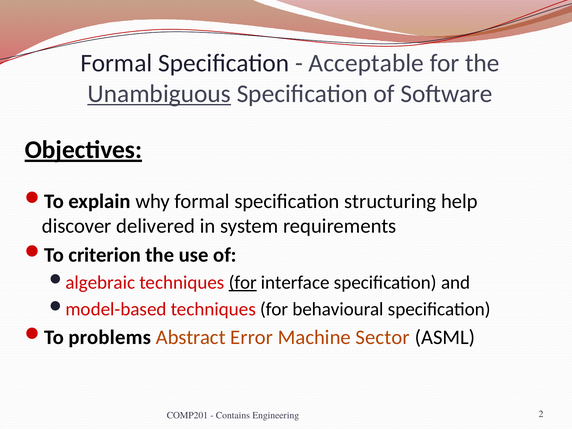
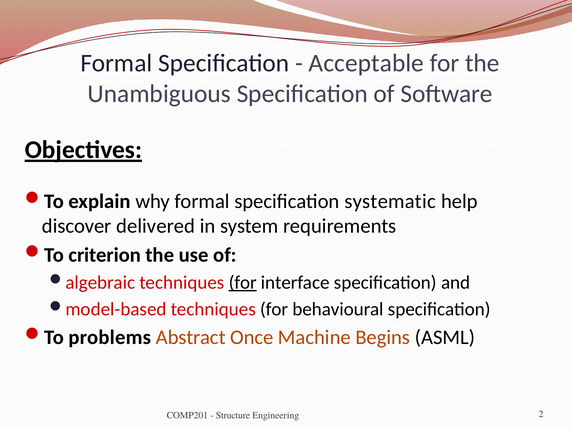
Unambiguous underline: present -> none
structuring: structuring -> systematic
Error: Error -> Once
Sector: Sector -> Begins
Contains: Contains -> Structure
